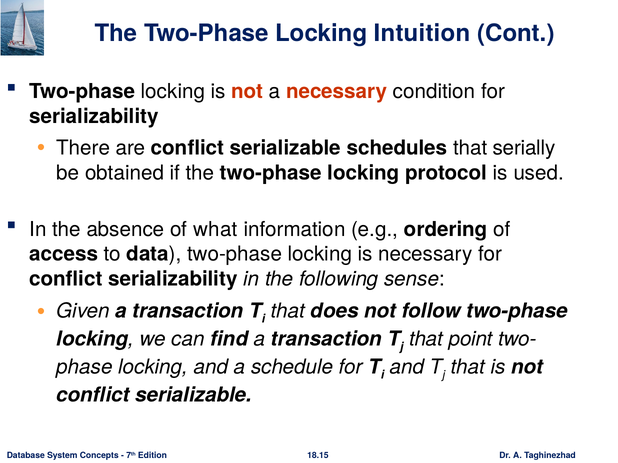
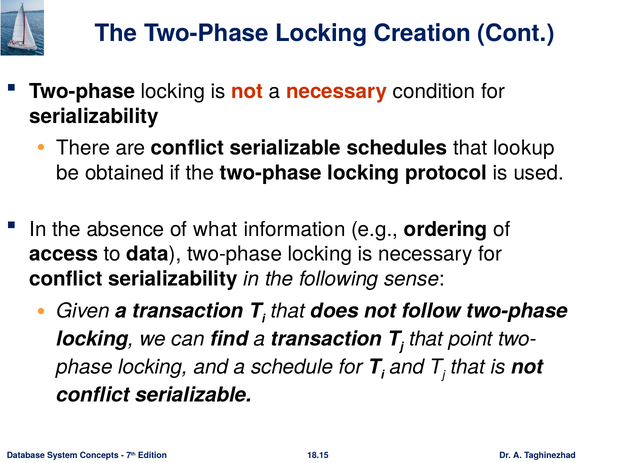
Intuition: Intuition -> Creation
serially: serially -> lookup
